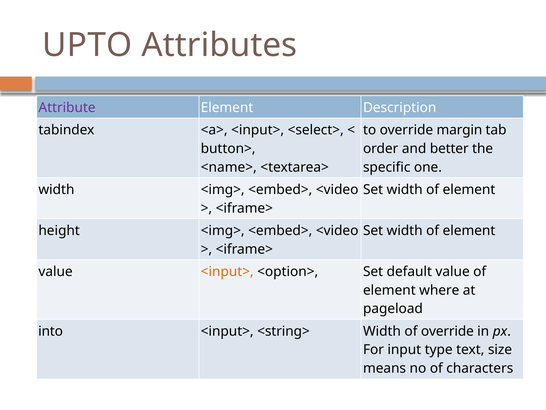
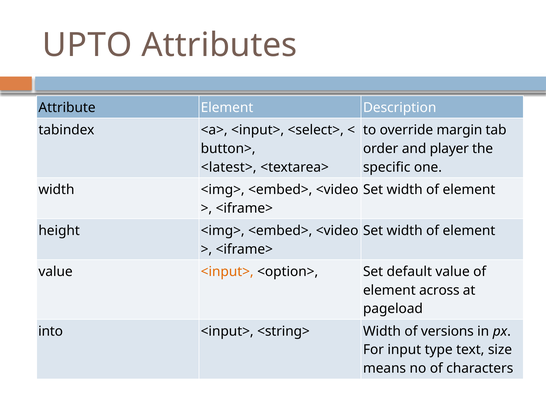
Attribute colour: purple -> black
better: better -> player
<name>: <name> -> <latest>
where: where -> across
of override: override -> versions
